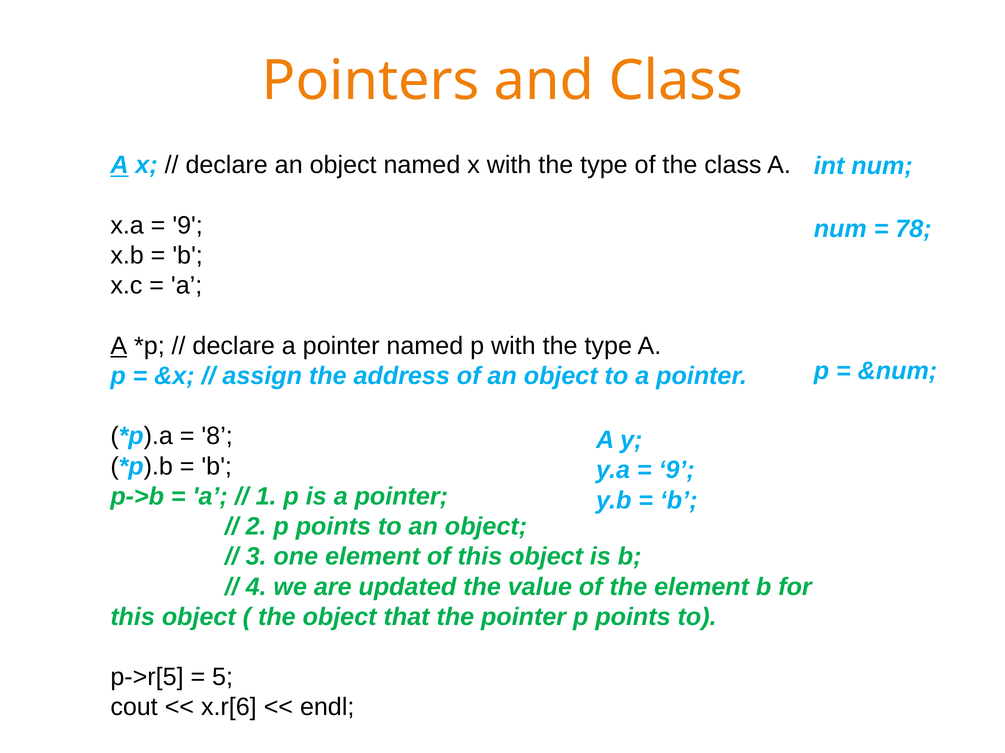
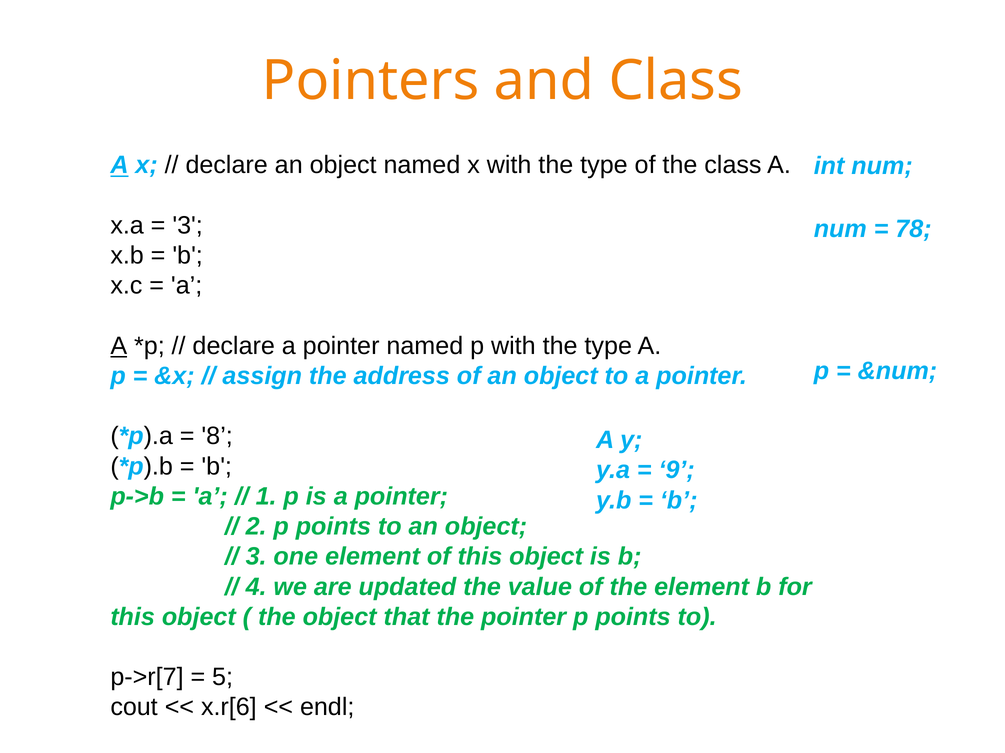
9 at (188, 226): 9 -> 3
p->r[5: p->r[5 -> p->r[7
